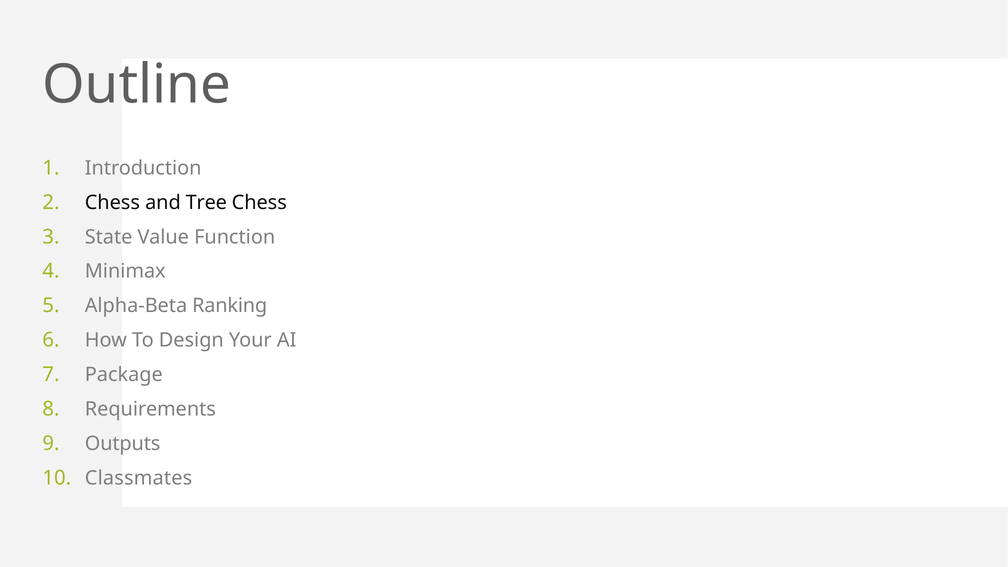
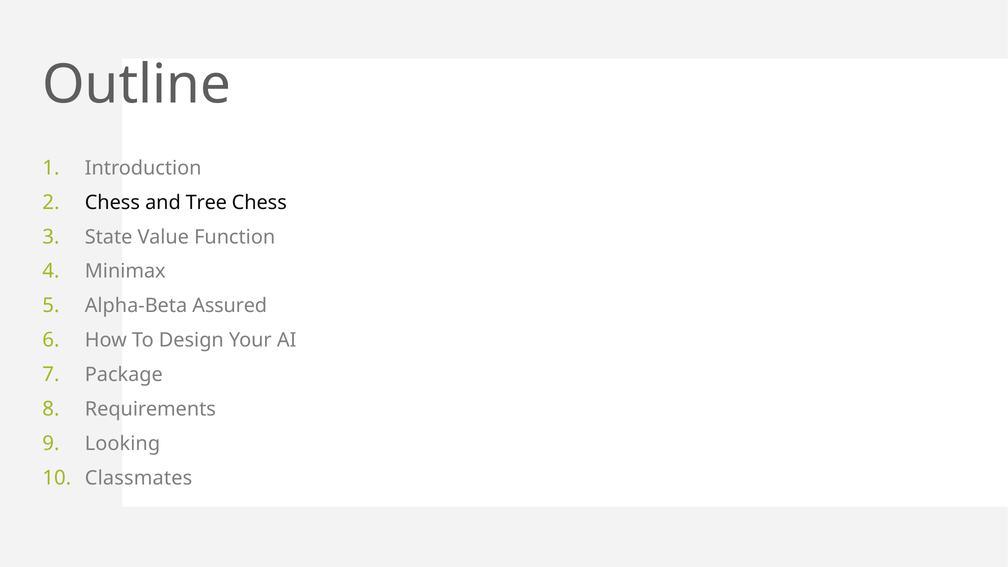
Ranking: Ranking -> Assured
Outputs: Outputs -> Looking
